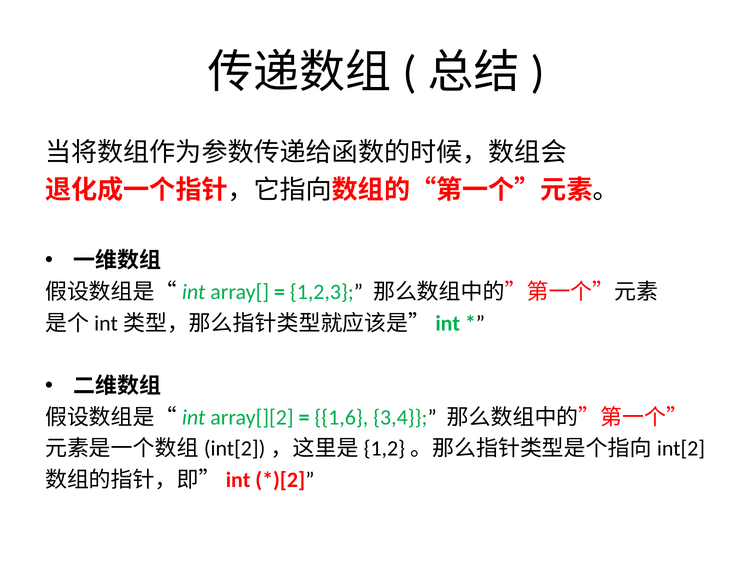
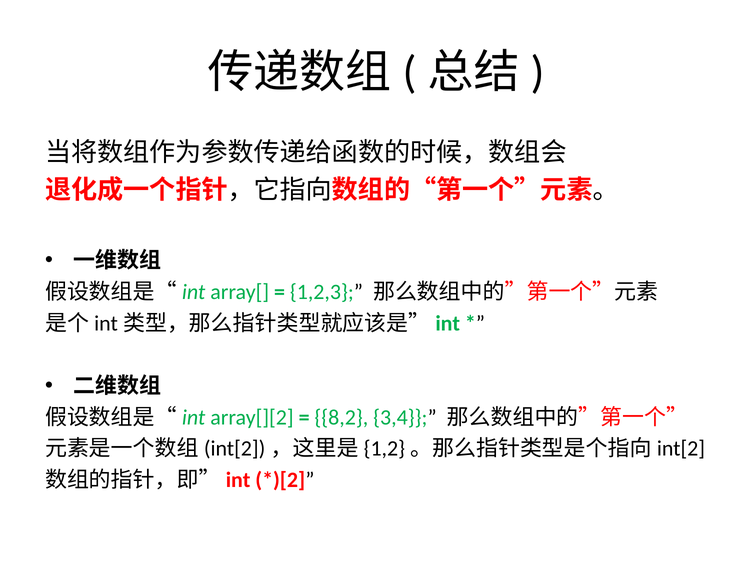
1,6: 1,6 -> 8,2
